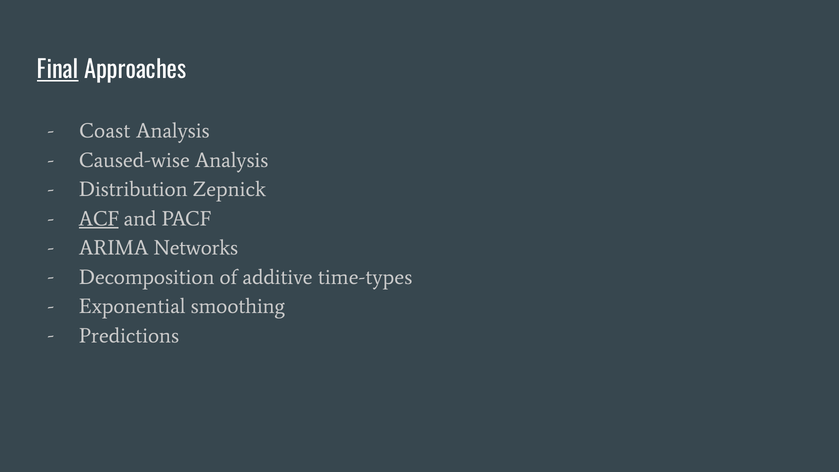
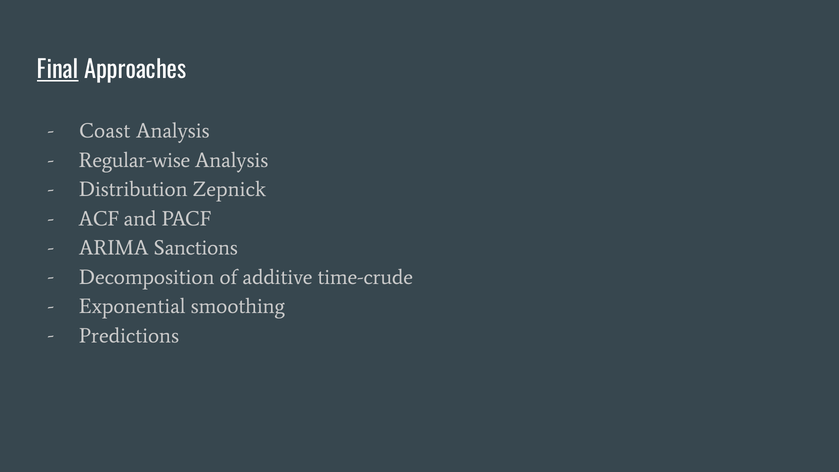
Caused-wise: Caused-wise -> Regular-wise
ACF underline: present -> none
Networks: Networks -> Sanctions
time-types: time-types -> time-crude
